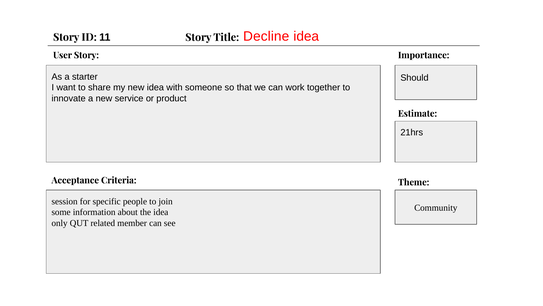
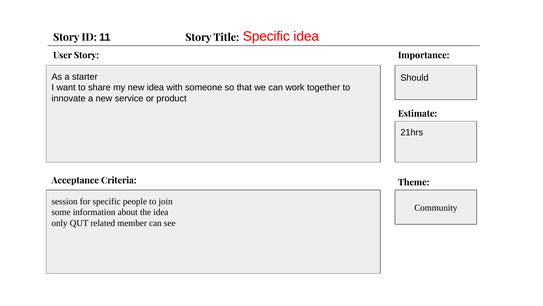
Title Decline: Decline -> Specific
